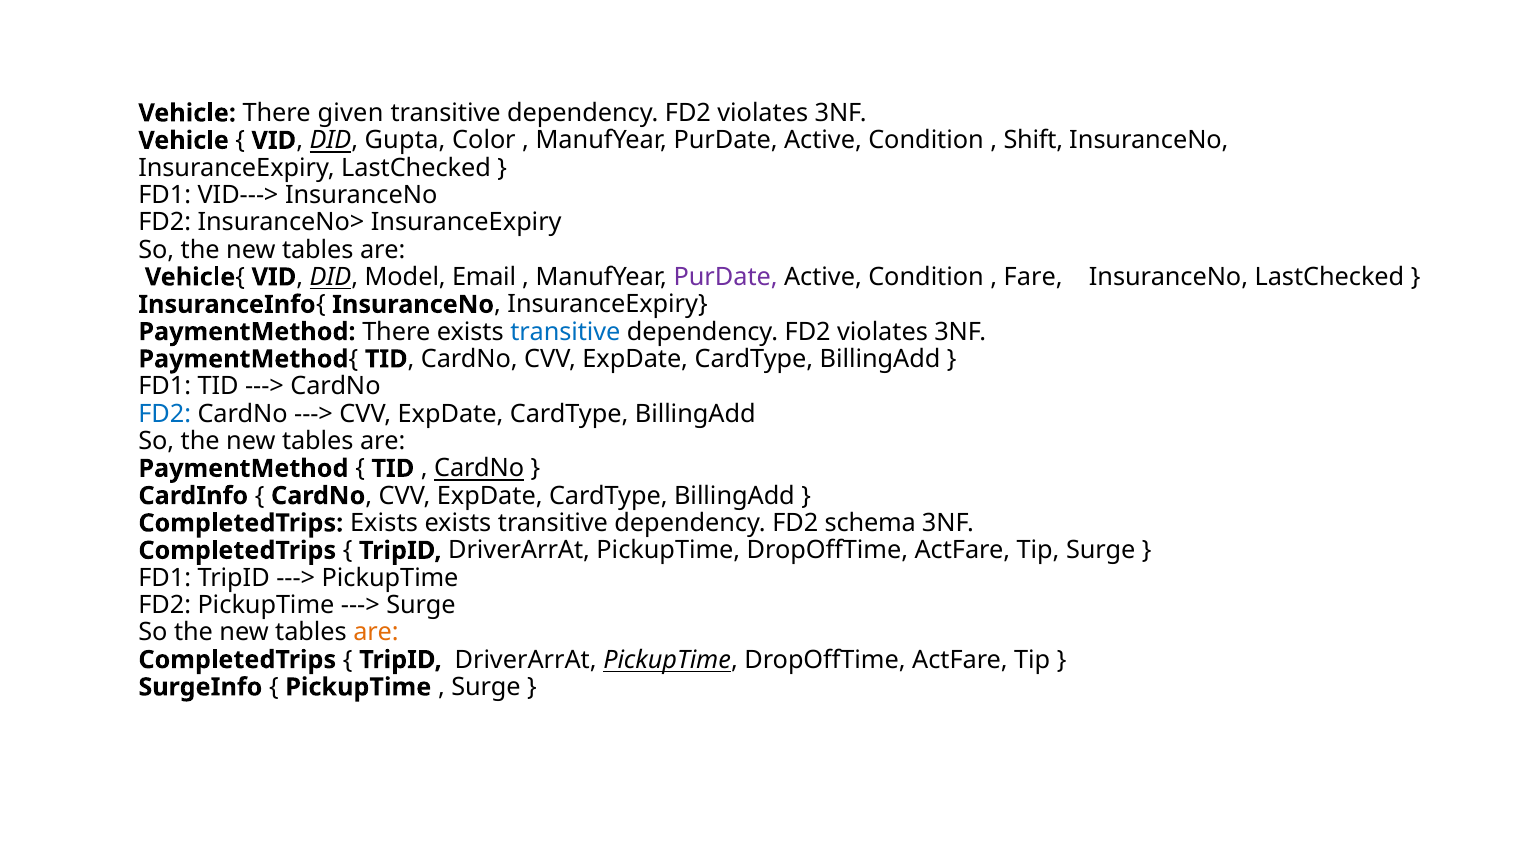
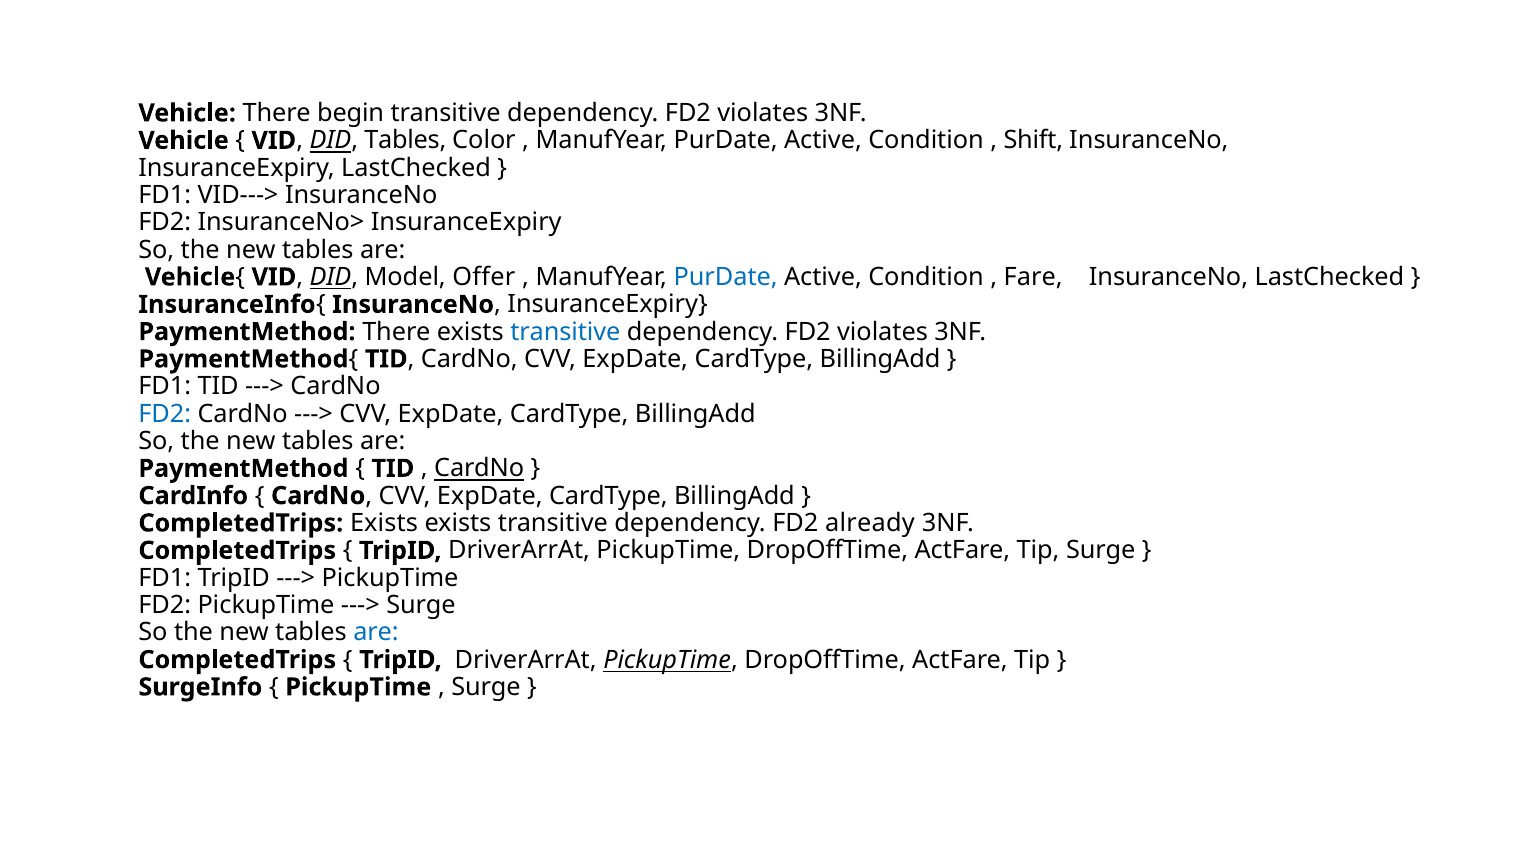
given: given -> begin
DID Gupta: Gupta -> Tables
Email: Email -> Offer
PurDate at (726, 277) colour: purple -> blue
schema: schema -> already
are at (376, 632) colour: orange -> blue
